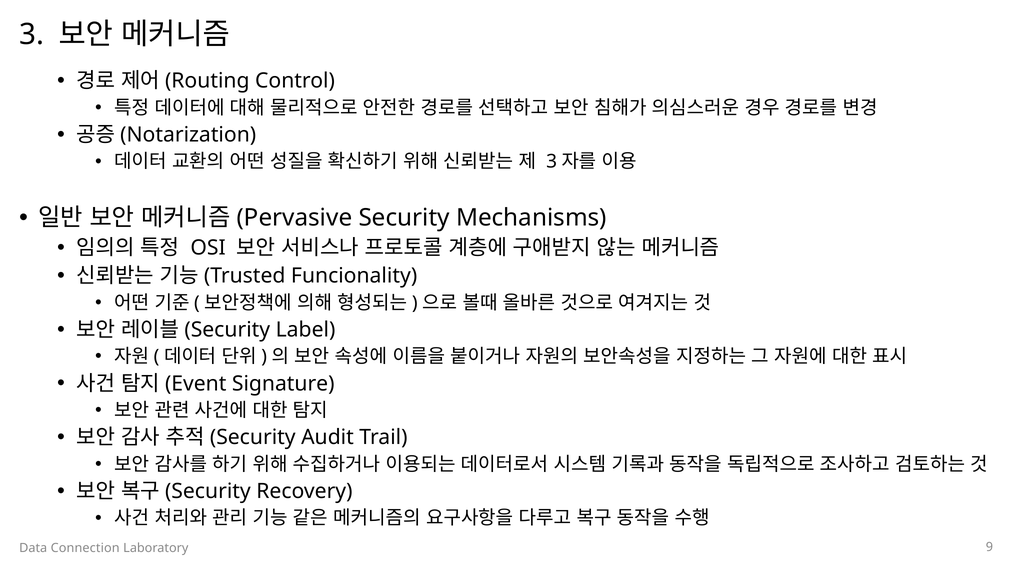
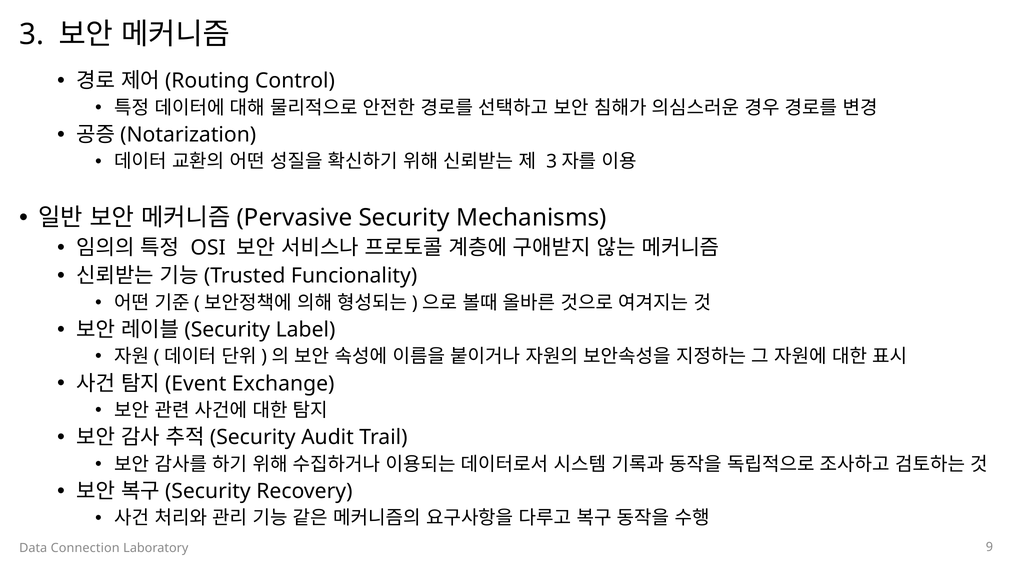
Signature: Signature -> Exchange
